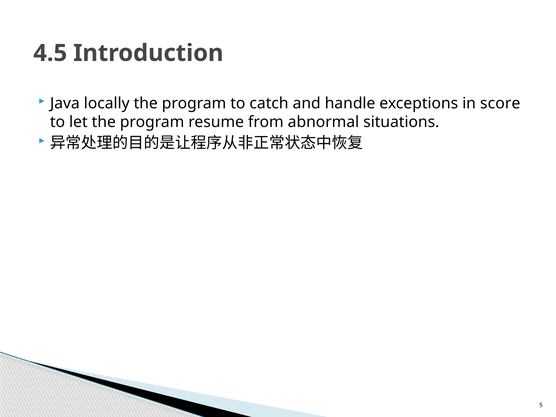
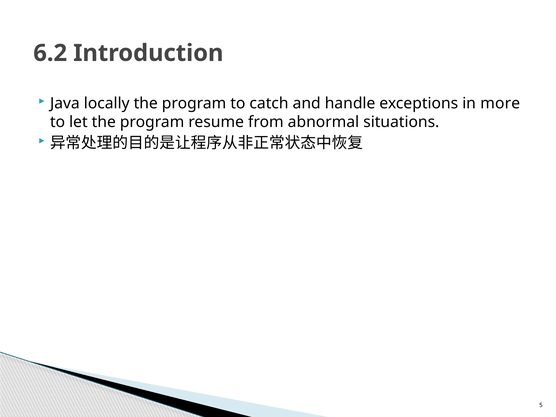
4.5: 4.5 -> 6.2
score: score -> more
